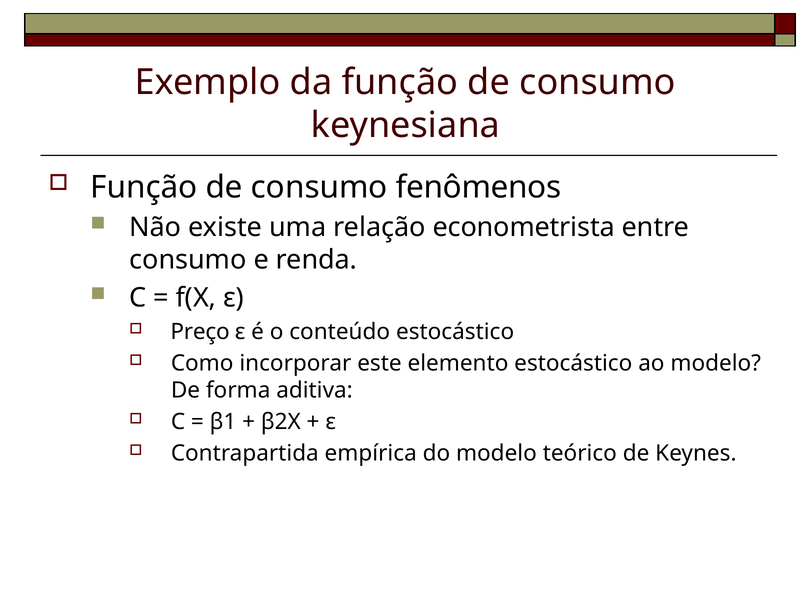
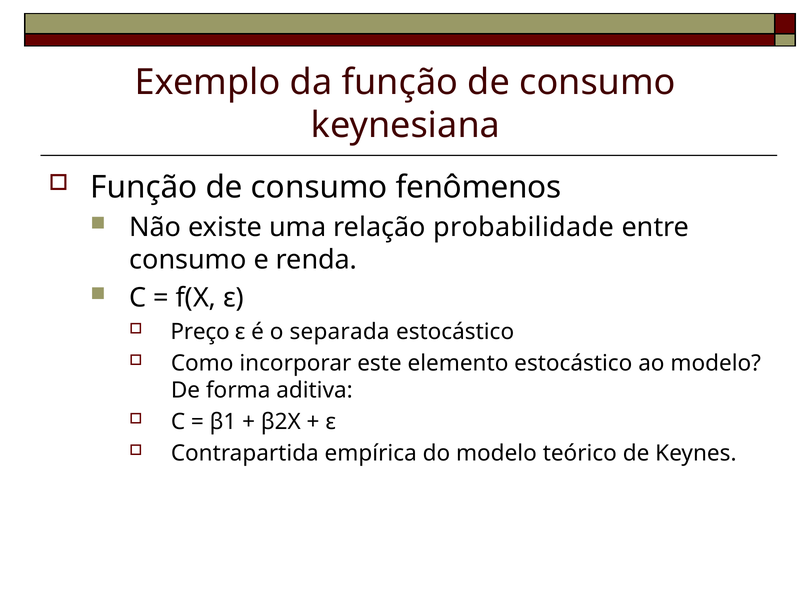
econometrista: econometrista -> probabilidade
conteúdo: conteúdo -> separada
